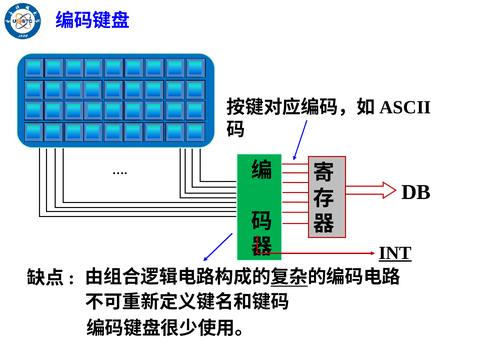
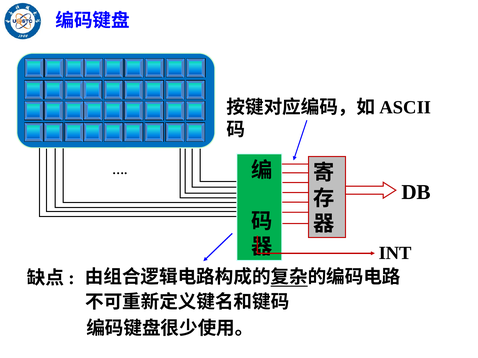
INT underline: present -> none
